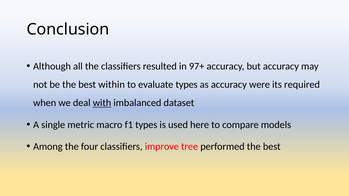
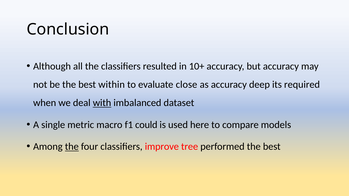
97+: 97+ -> 10+
evaluate types: types -> close
were: were -> deep
f1 types: types -> could
the at (72, 147) underline: none -> present
